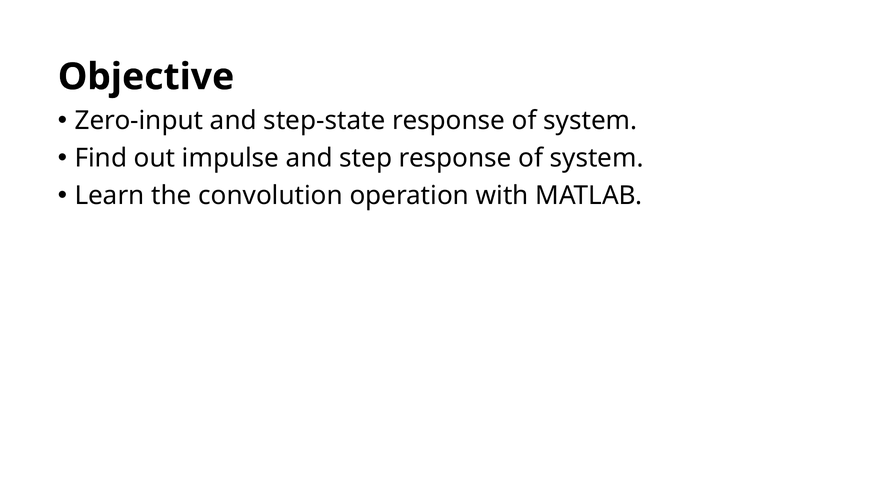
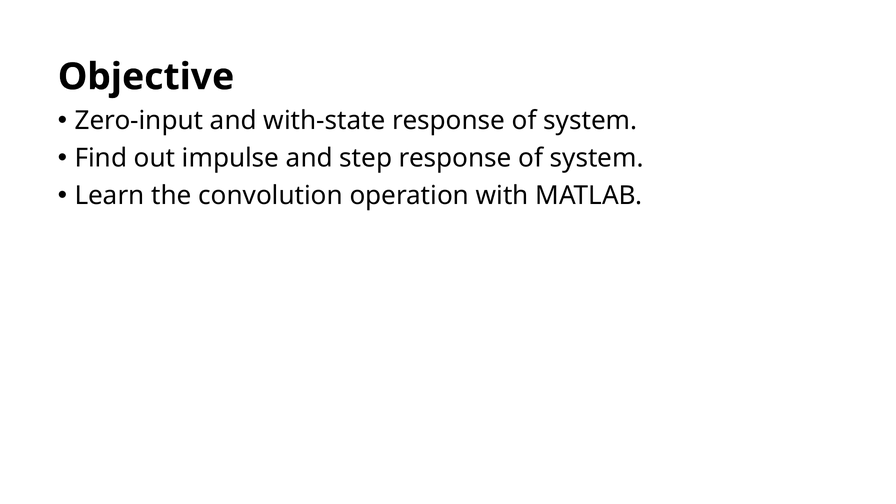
step-state: step-state -> with-state
